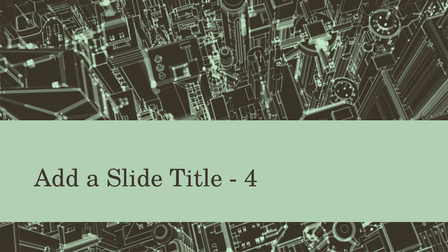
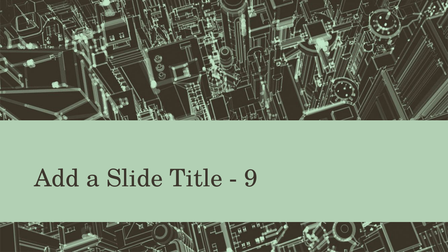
4: 4 -> 9
